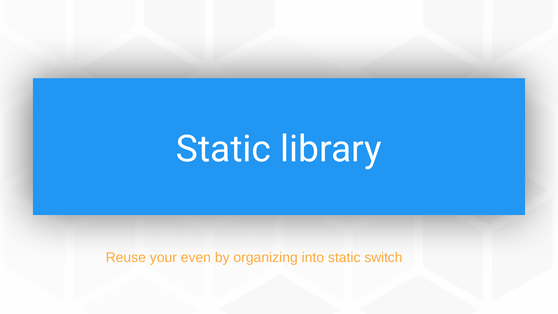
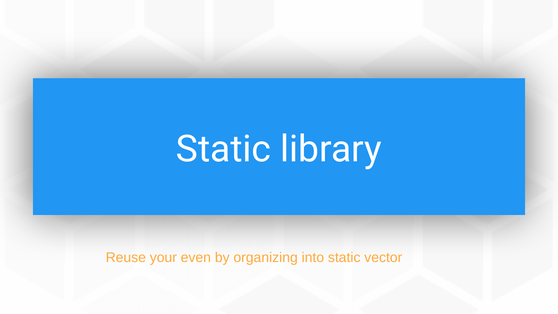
switch: switch -> vector
